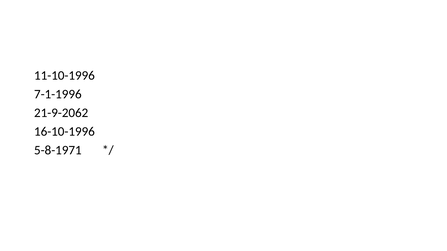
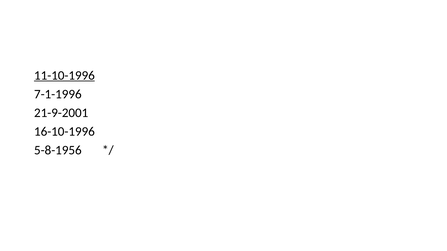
11-10-1996 underline: none -> present
21-9-2062: 21-9-2062 -> 21-9-2001
5-8-1971: 5-8-1971 -> 5-8-1956
